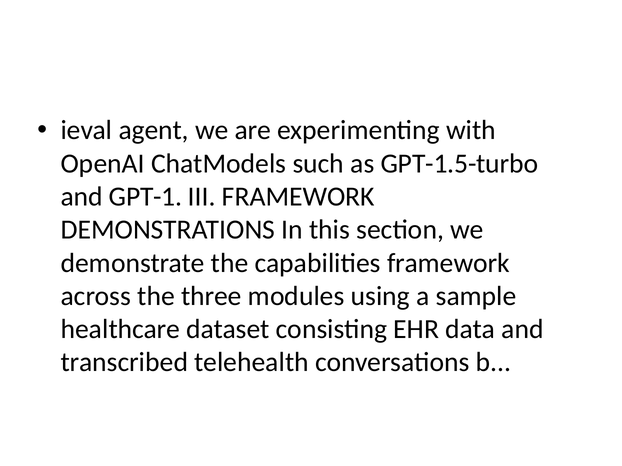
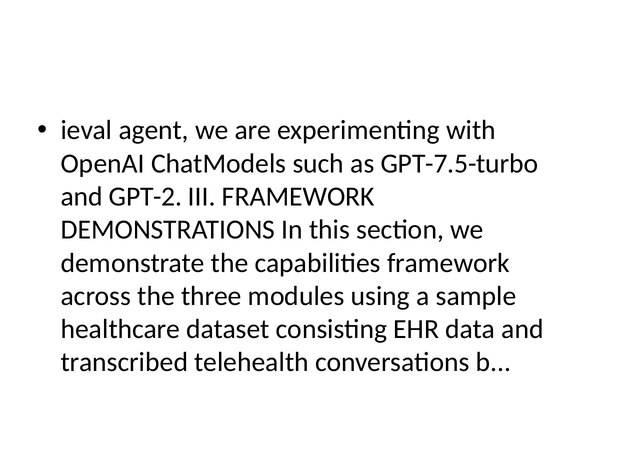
GPT-1.5-turbo: GPT-1.5-turbo -> GPT-7.5-turbo
GPT-1: GPT-1 -> GPT-2
